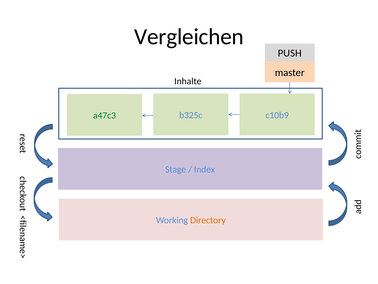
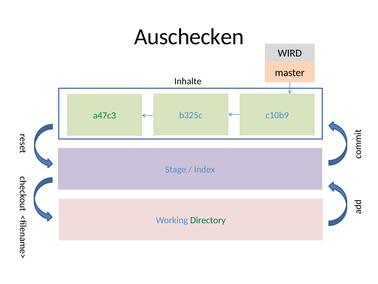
Vergleichen: Vergleichen -> Auschecken
PUSH: PUSH -> WIRD
Directory colour: orange -> green
